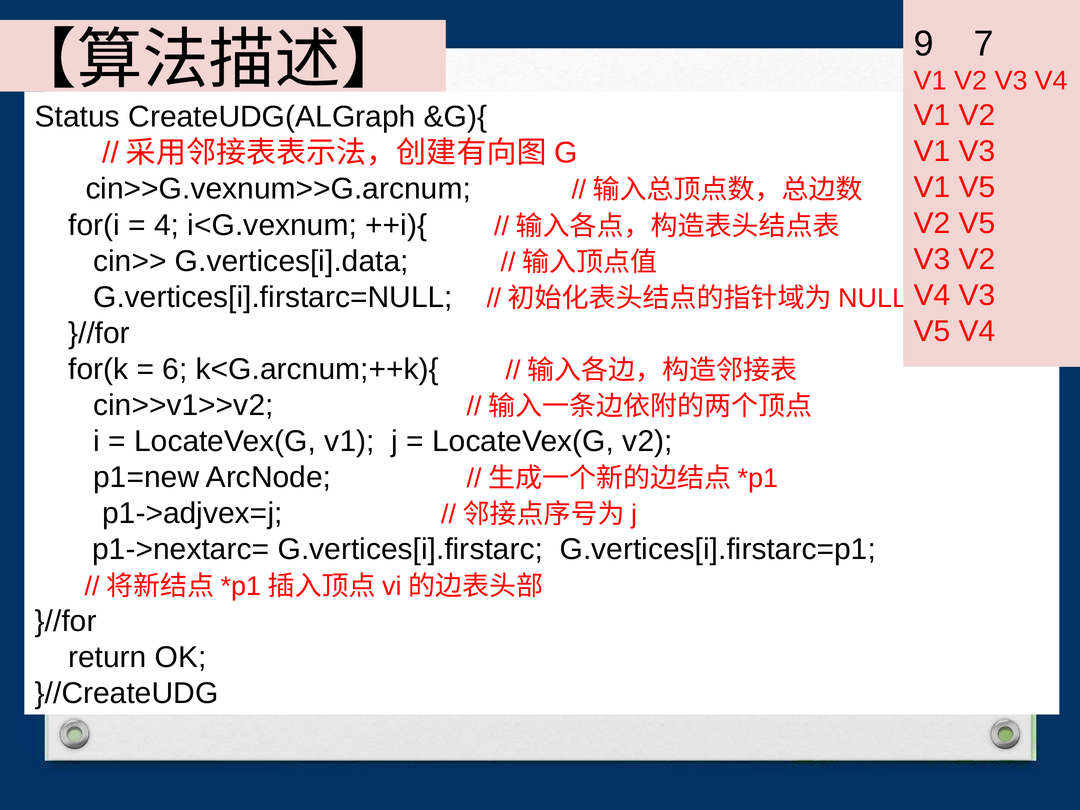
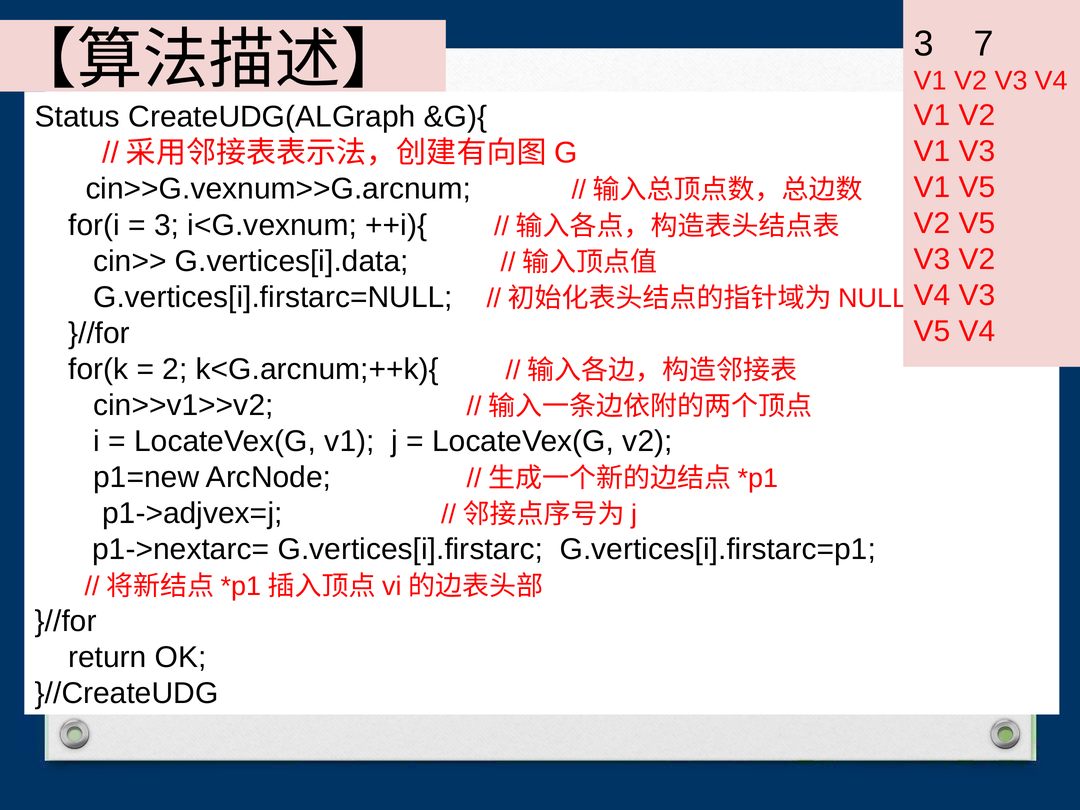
9 at (924, 44): 9 -> 3
4 at (167, 225): 4 -> 3
6: 6 -> 2
